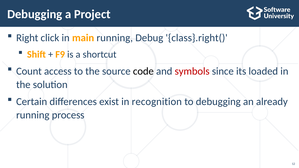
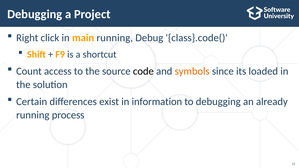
class}.right(: class}.right( -> class}.code(
symbols colour: red -> orange
recognition: recognition -> information
